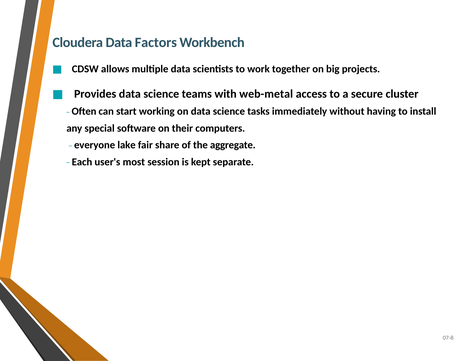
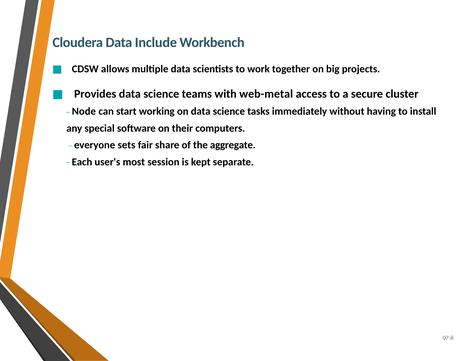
Factors: Factors -> Include
Often: Often -> Node
lake: lake -> sets
